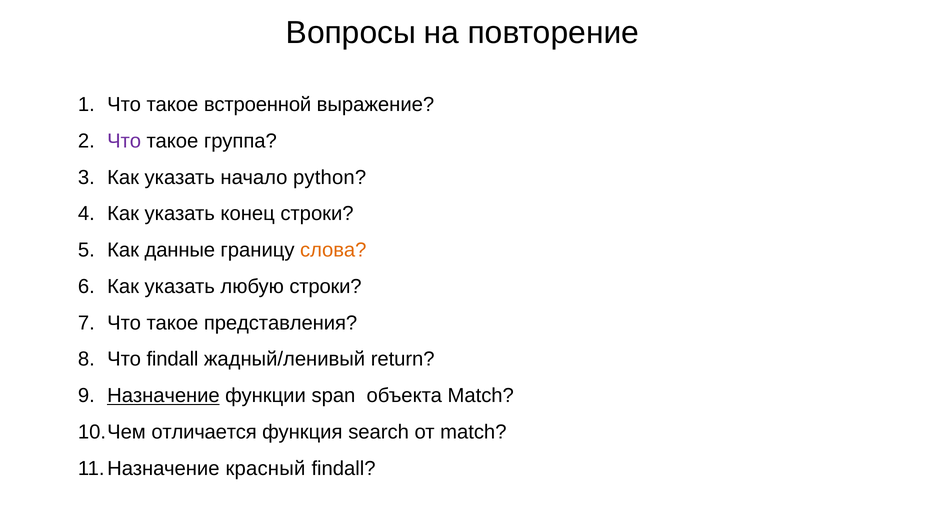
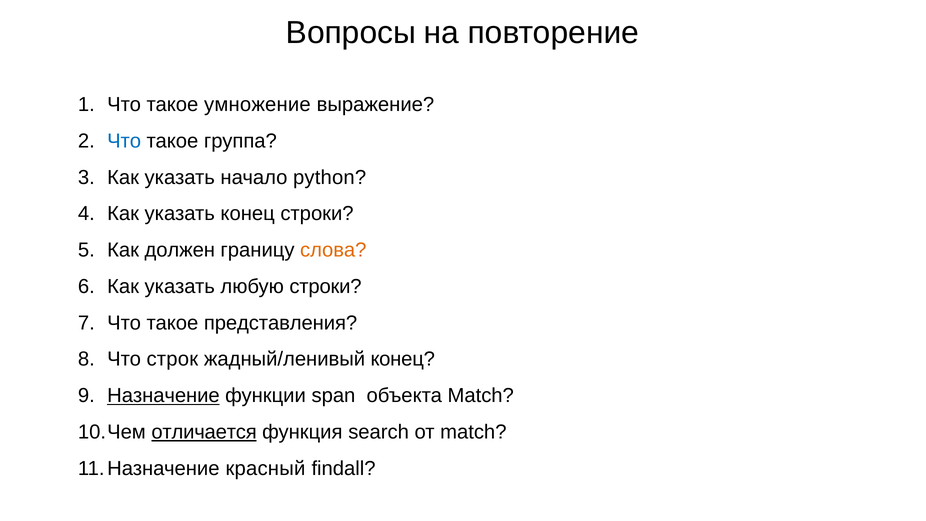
встроенной: встроенной -> умножение
Что at (124, 141) colour: purple -> blue
данные: данные -> должен
Что findall: findall -> строк
жадный/ленивый return: return -> конец
отличается underline: none -> present
